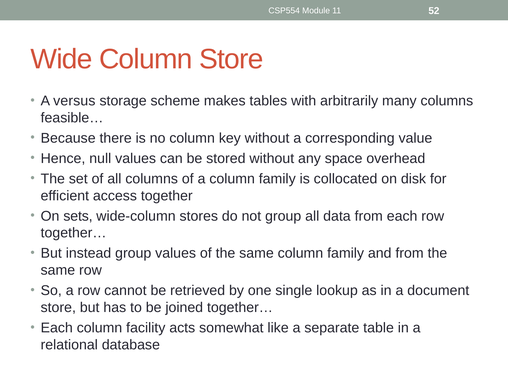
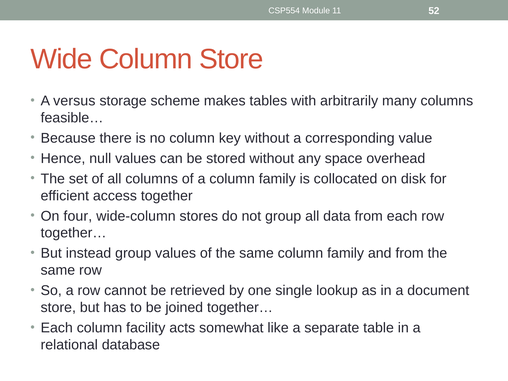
sets: sets -> four
